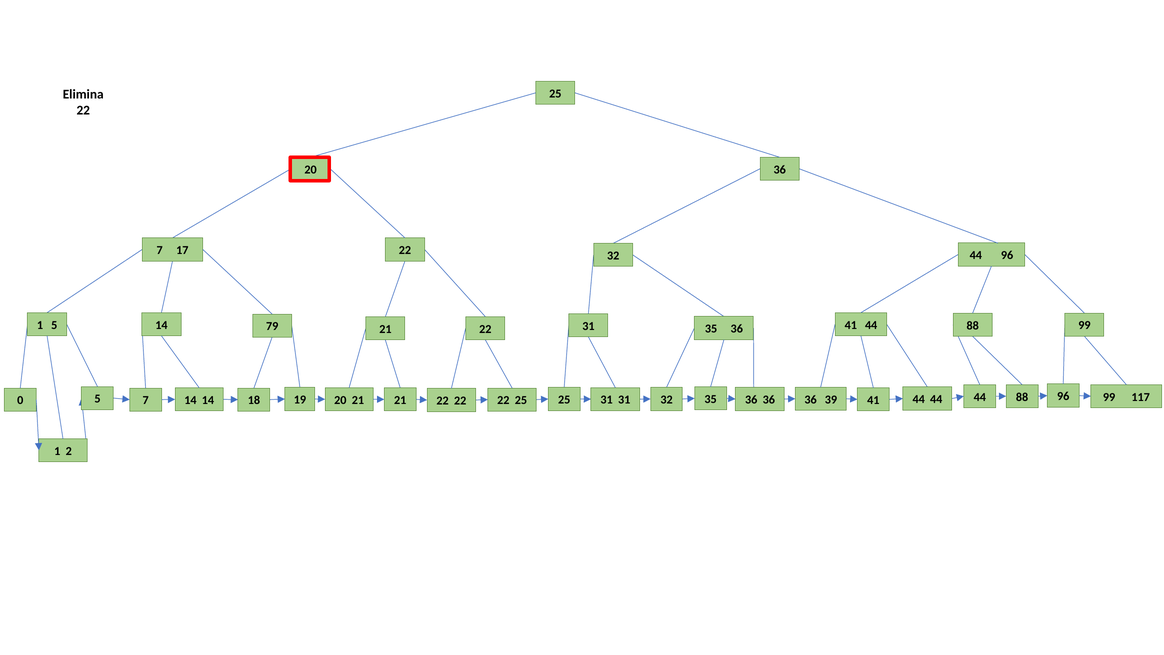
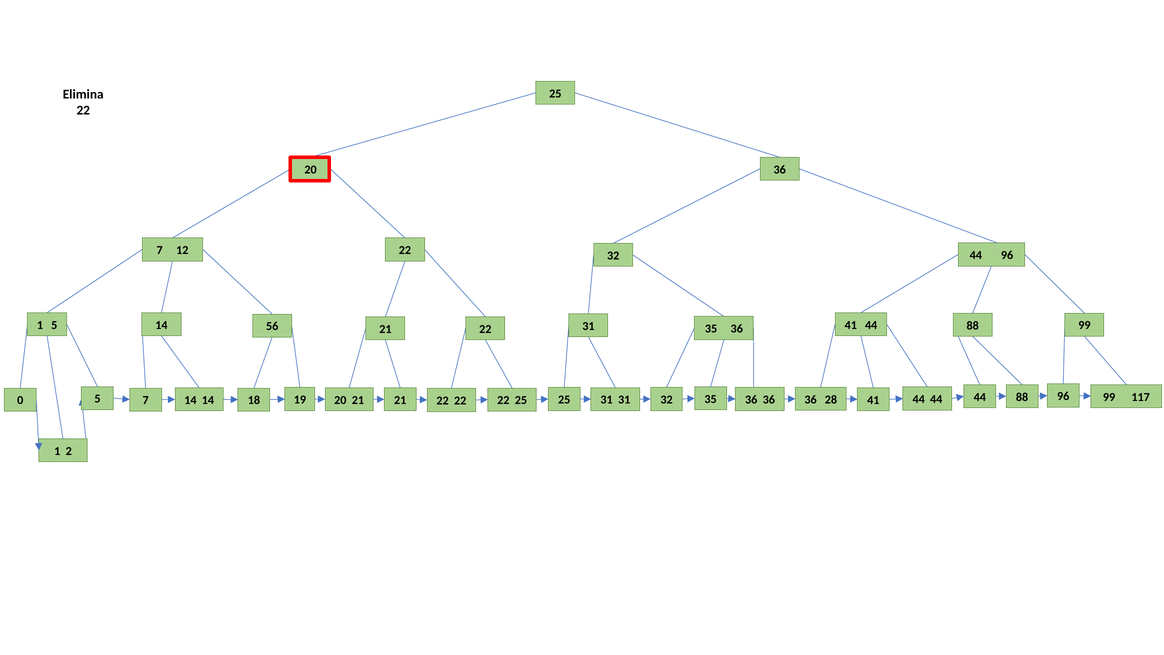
17: 17 -> 12
79: 79 -> 56
39: 39 -> 28
